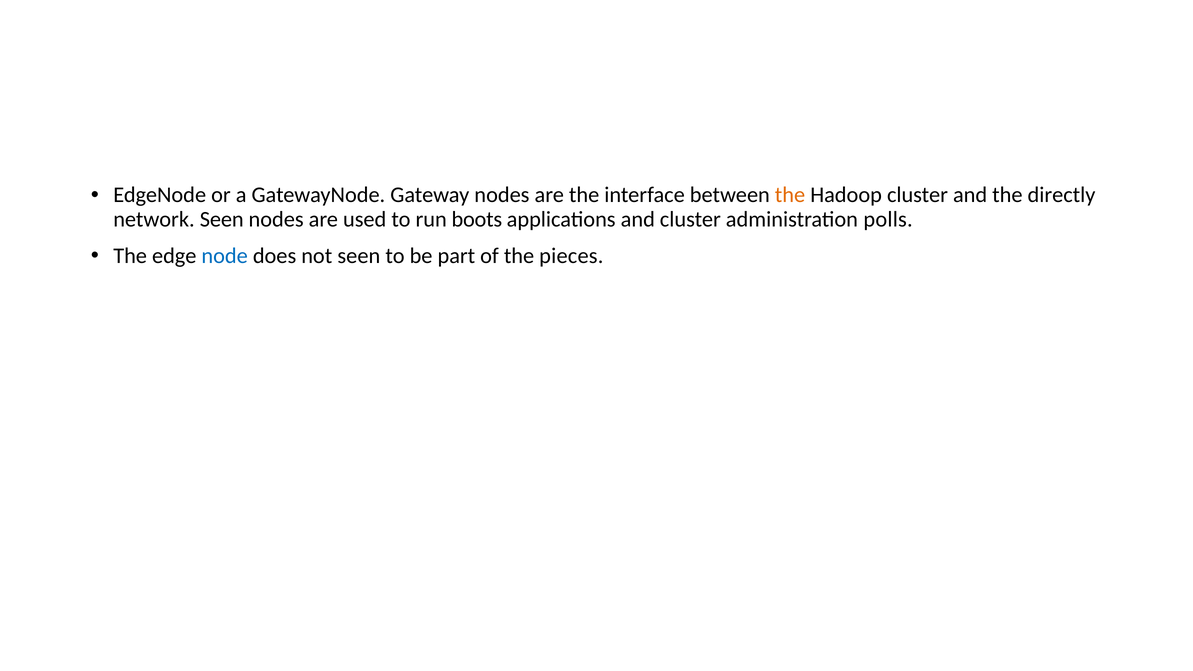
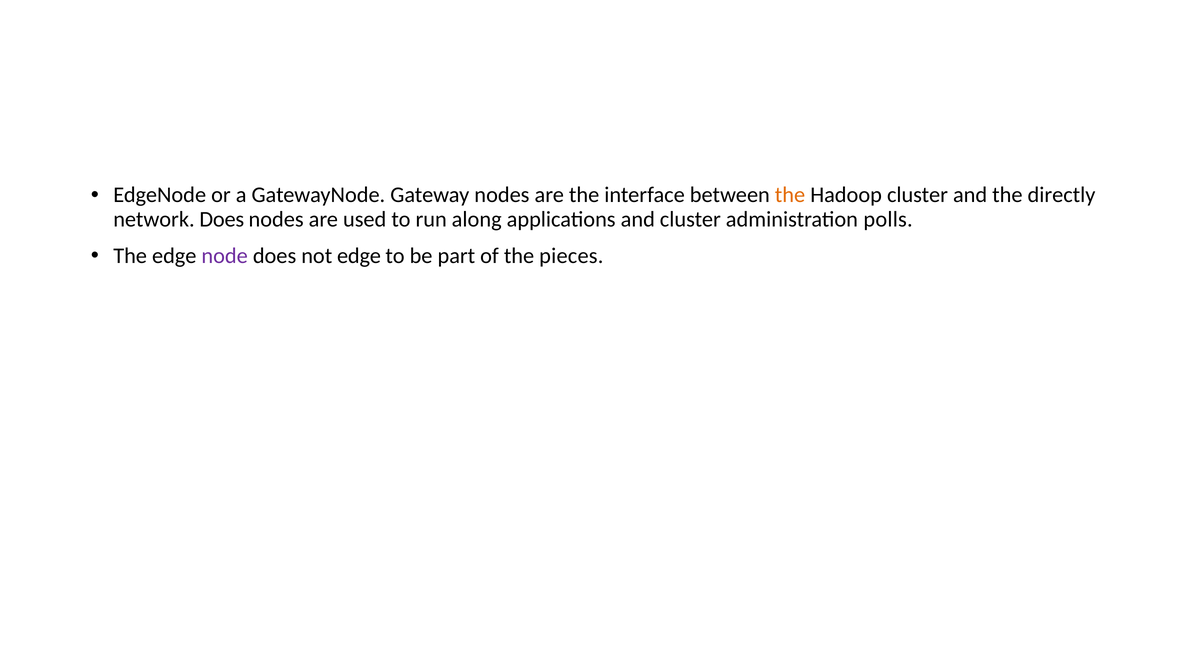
network Seen: Seen -> Does
boots: boots -> along
node colour: blue -> purple
not seen: seen -> edge
